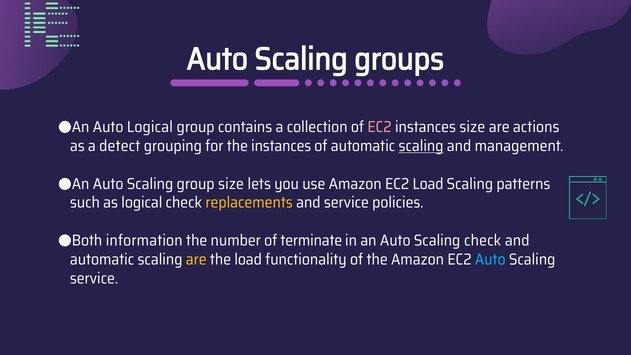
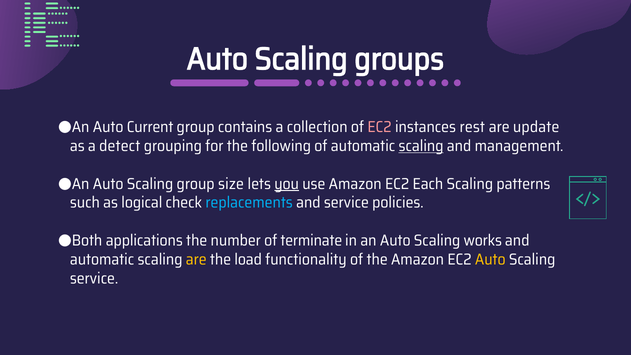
Auto Logical: Logical -> Current
instances size: size -> rest
actions: actions -> update
the instances: instances -> following
you underline: none -> present
EC2 Load: Load -> Each
replacements colour: yellow -> light blue
information: information -> applications
Scaling check: check -> works
Auto at (490, 260) colour: light blue -> yellow
